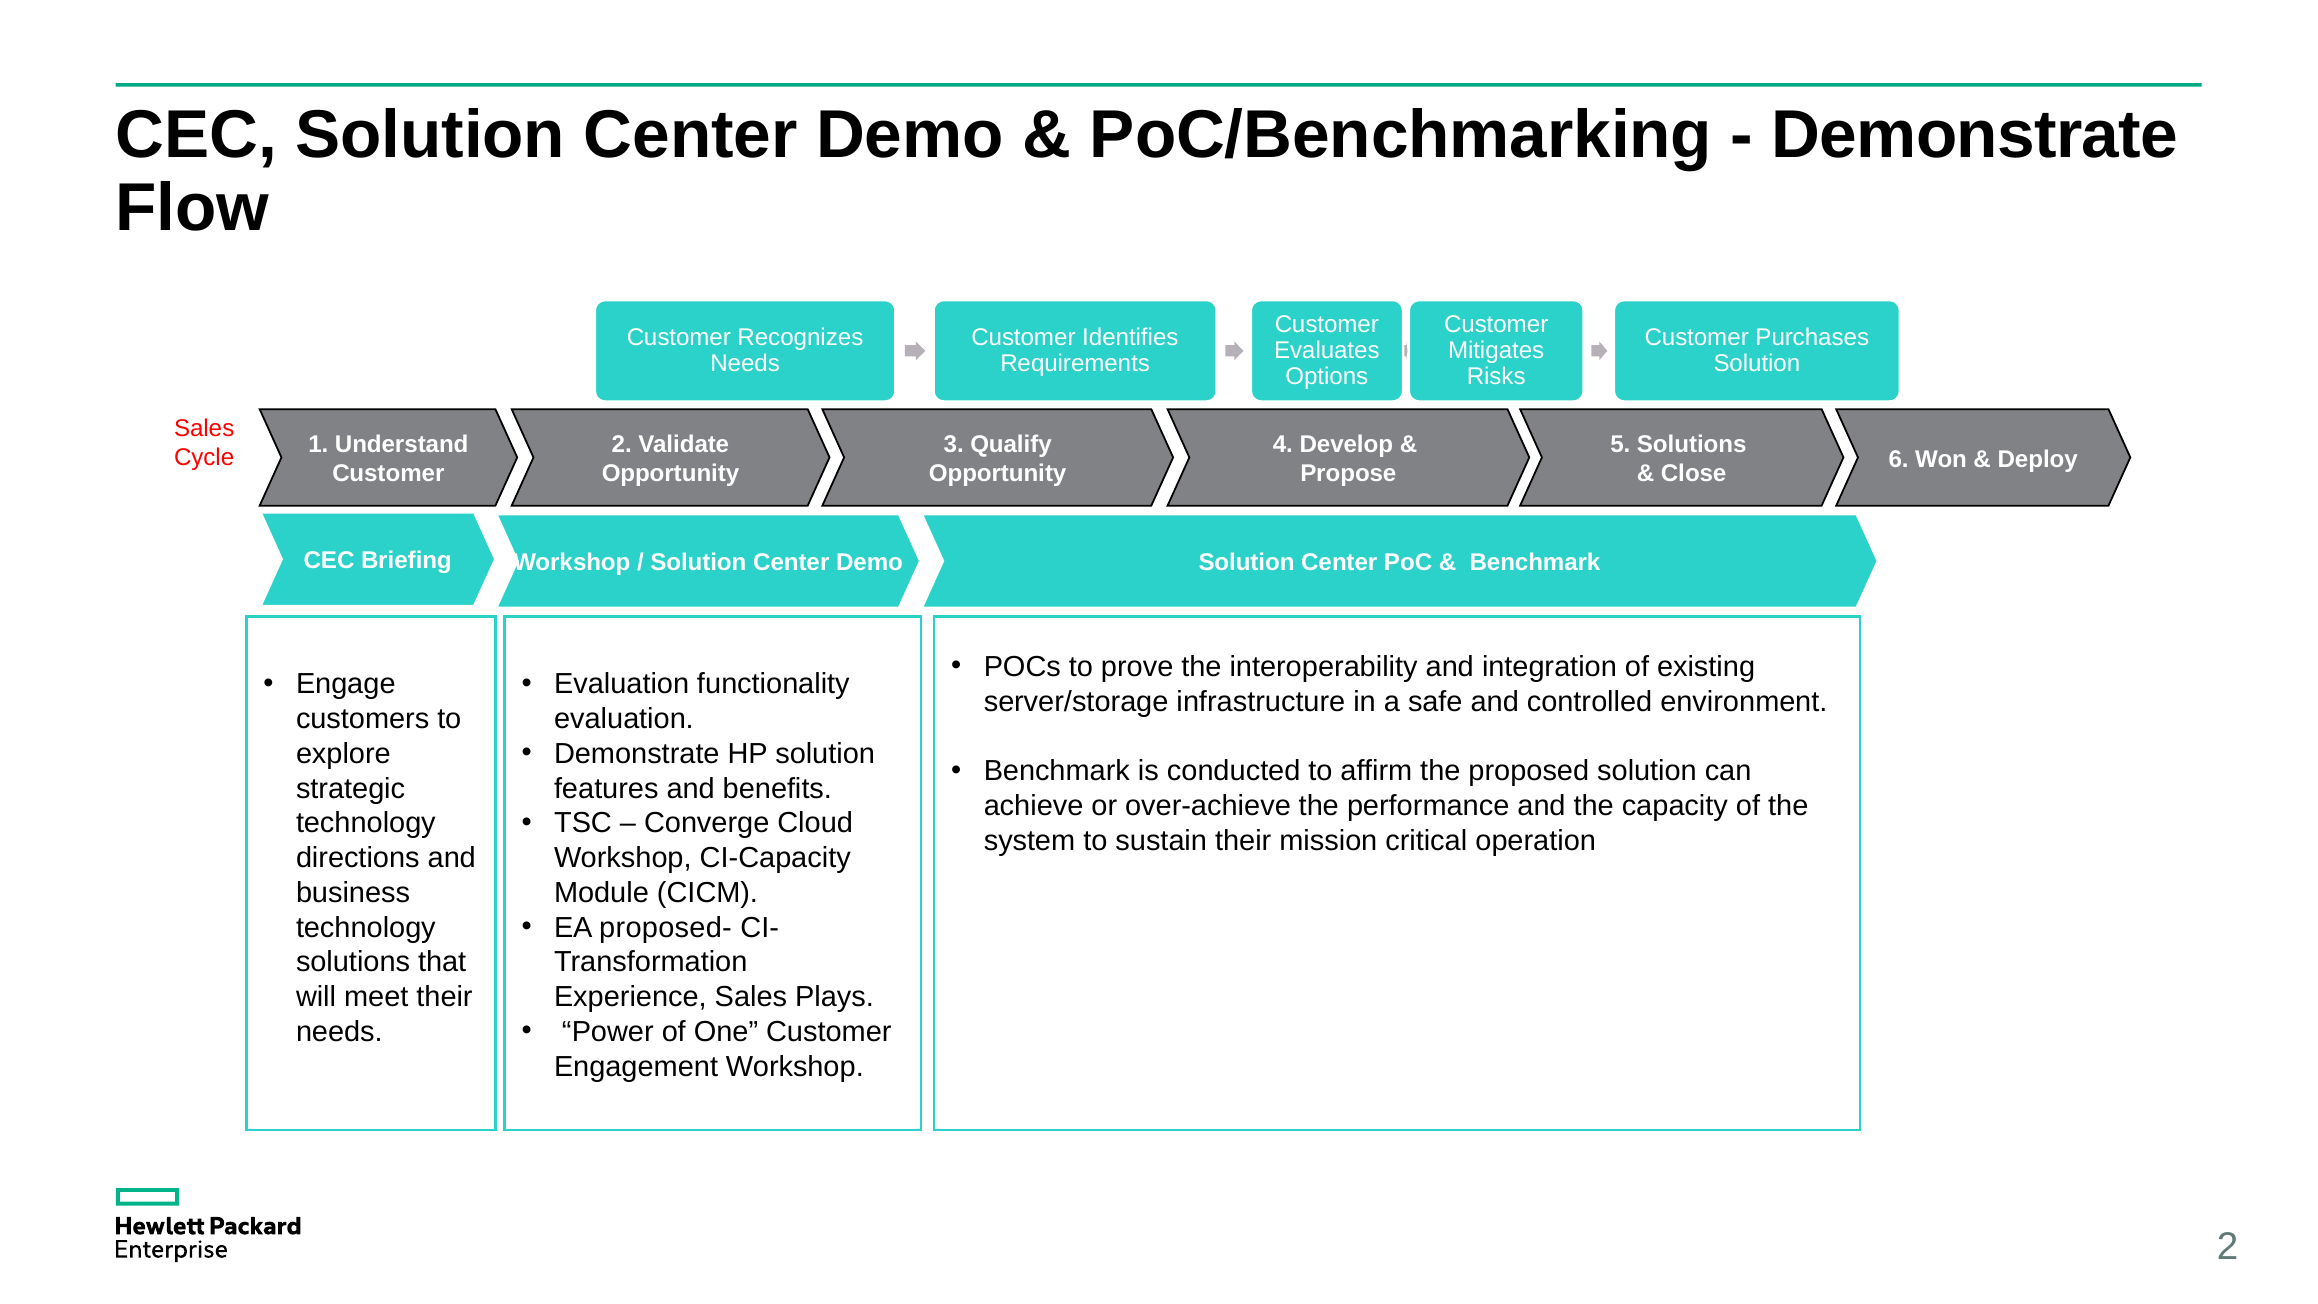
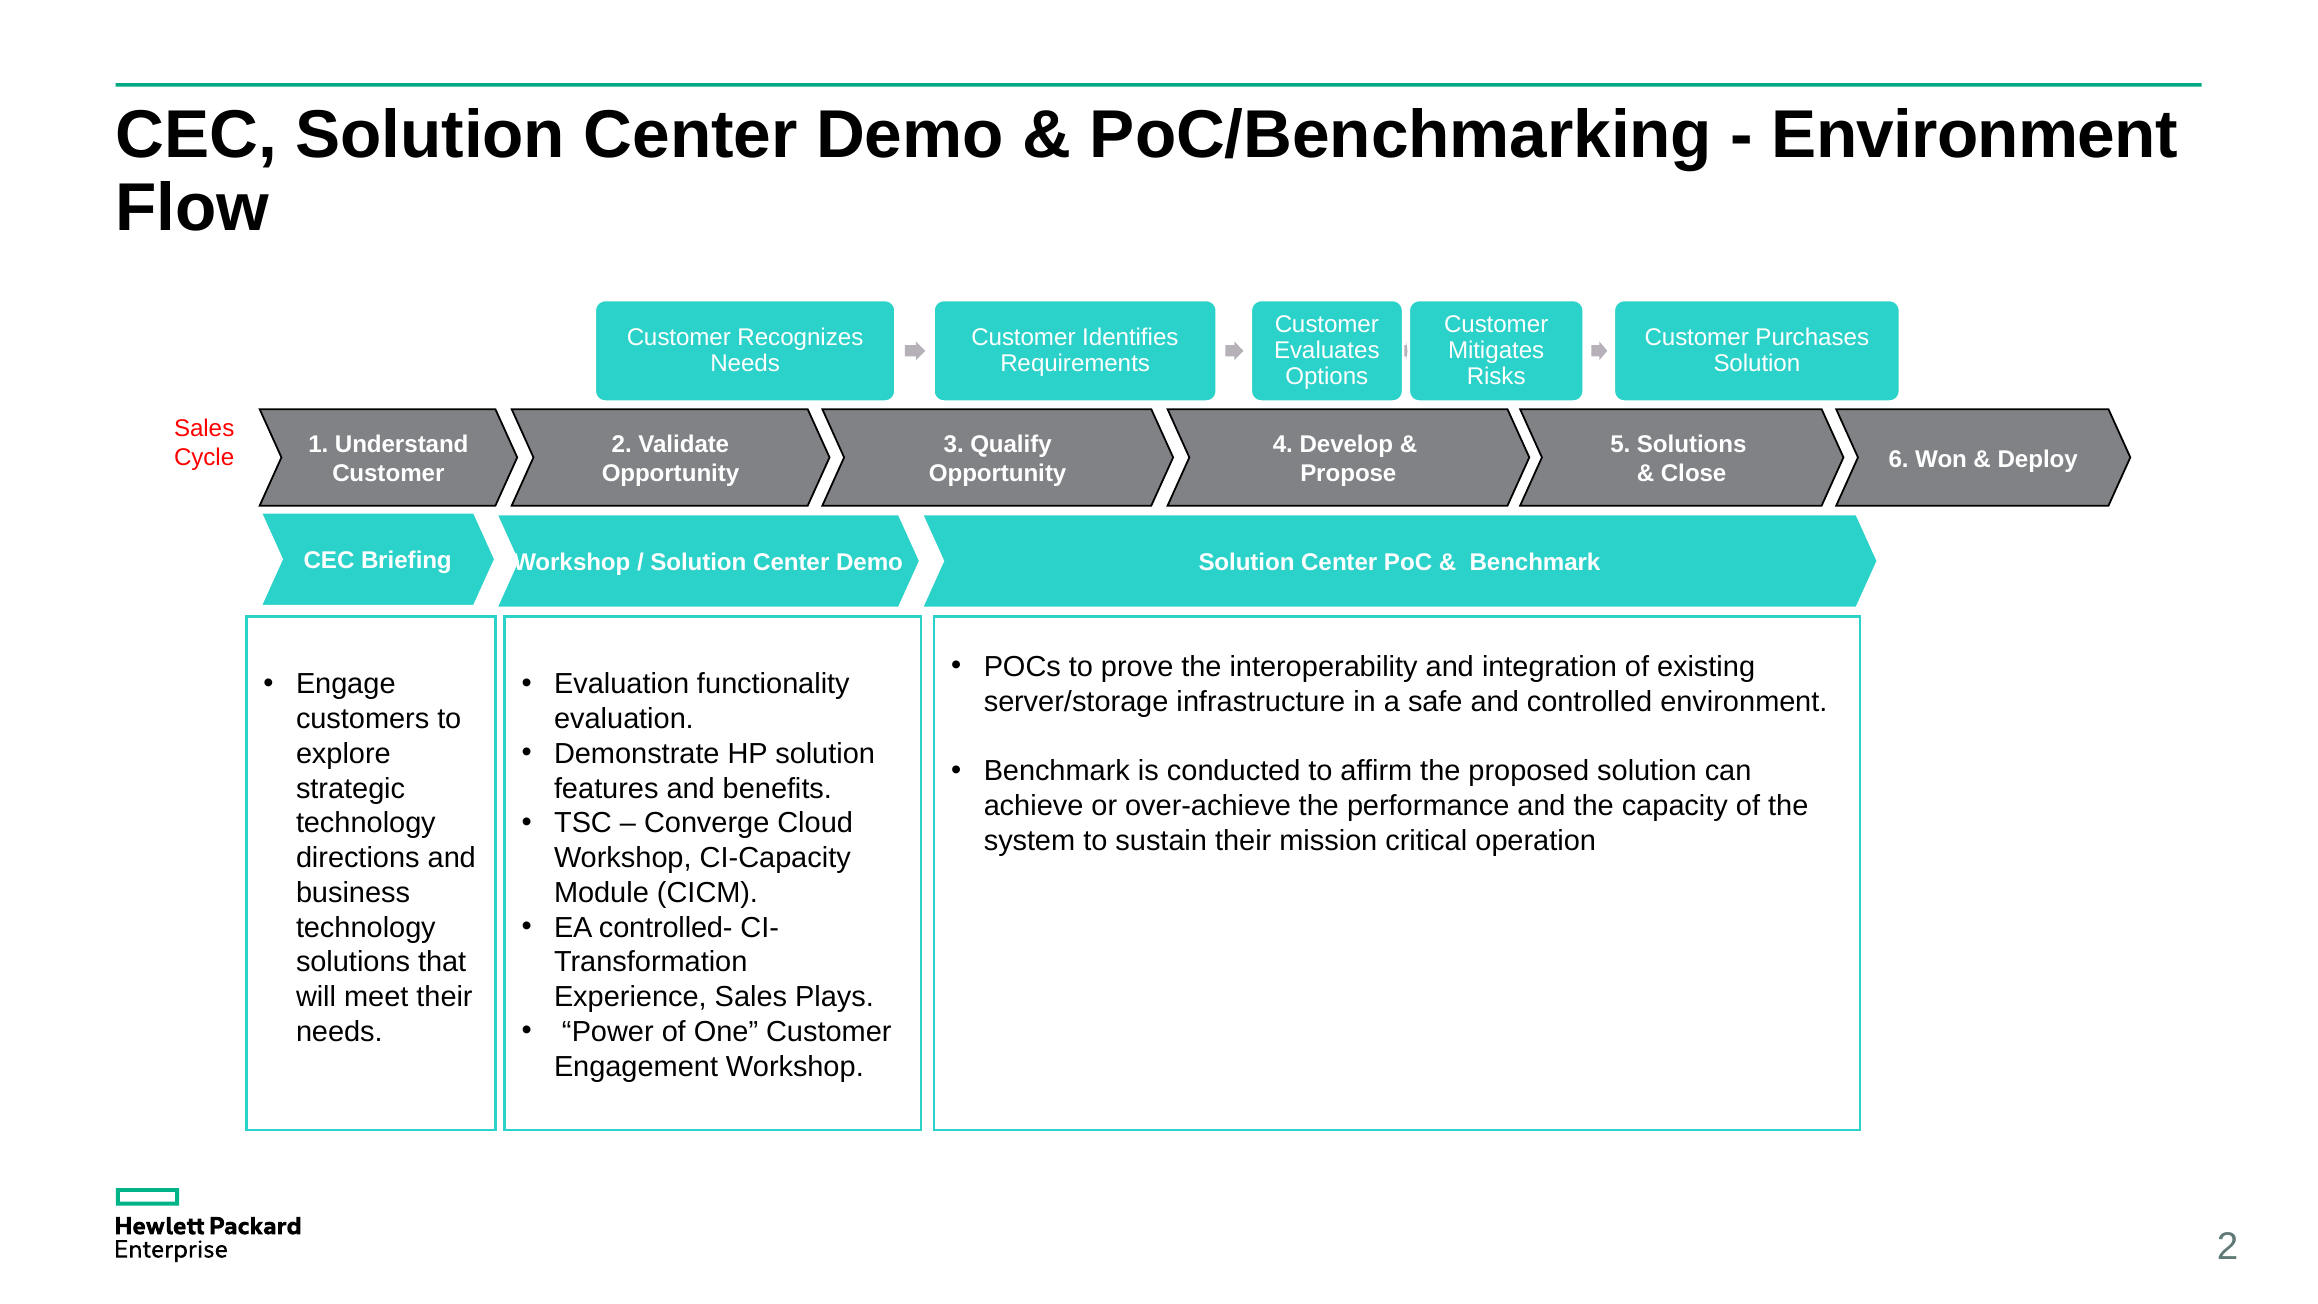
Demonstrate at (1975, 135): Demonstrate -> Environment
proposed-: proposed- -> controlled-
